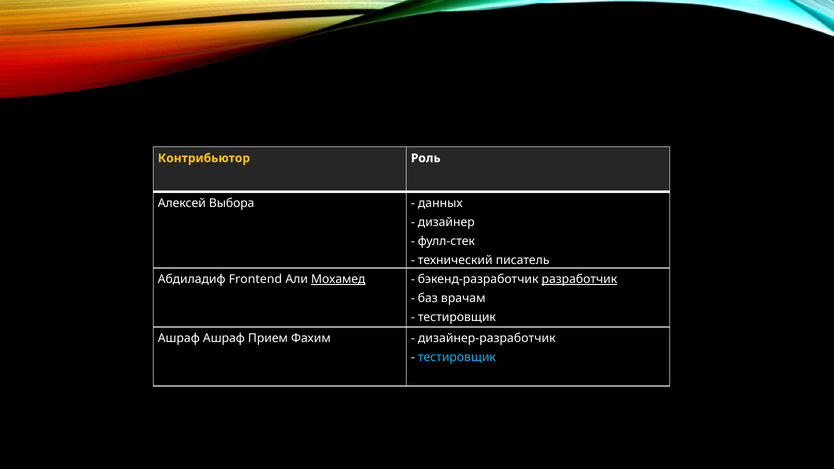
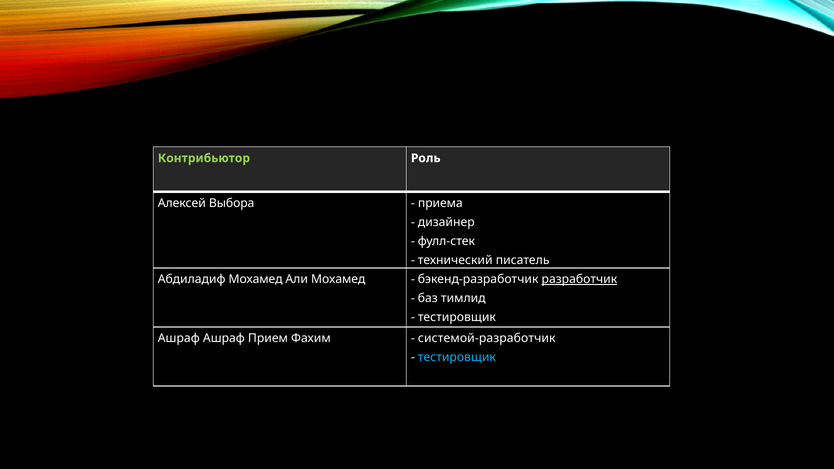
Контрибьютор colour: yellow -> light green
данных: данных -> приема
Абдиладиф Frontend: Frontend -> Мохамед
Мохамед at (338, 279) underline: present -> none
врачам: врачам -> тимлид
дизайнер-разработчик: дизайнер-разработчик -> системой-разработчик
